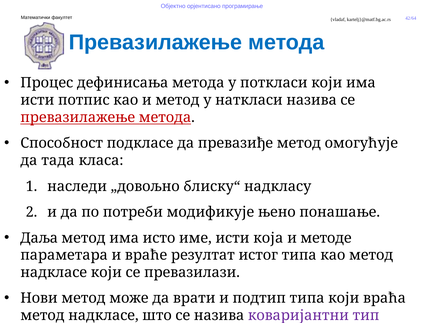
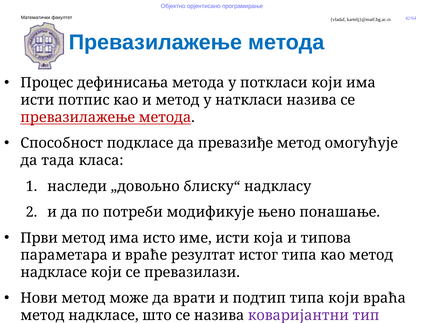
Даља: Даља -> Први
методе: методе -> типова
